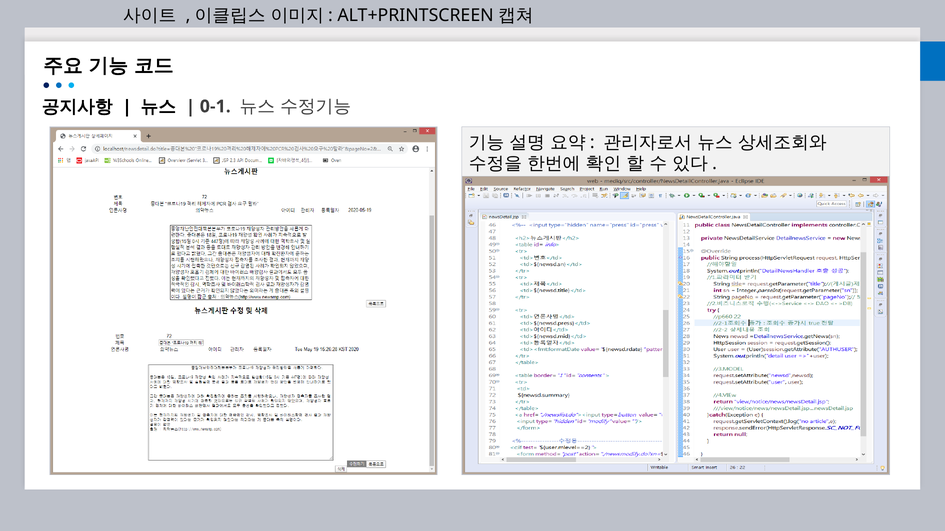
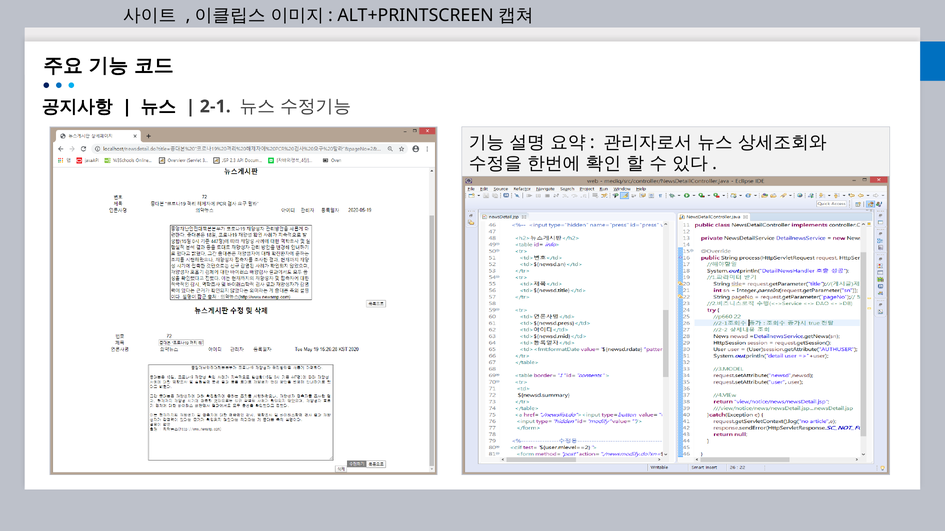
0-1: 0-1 -> 2-1
